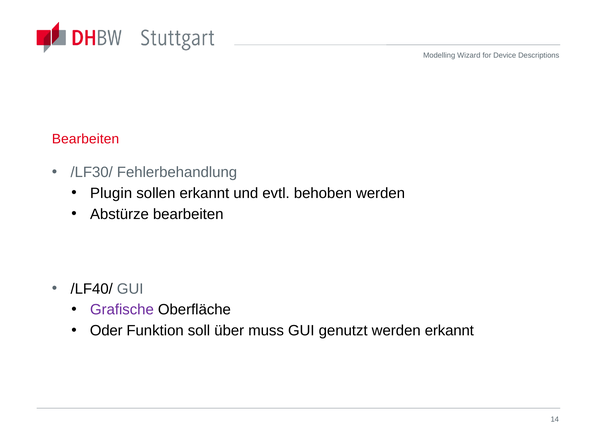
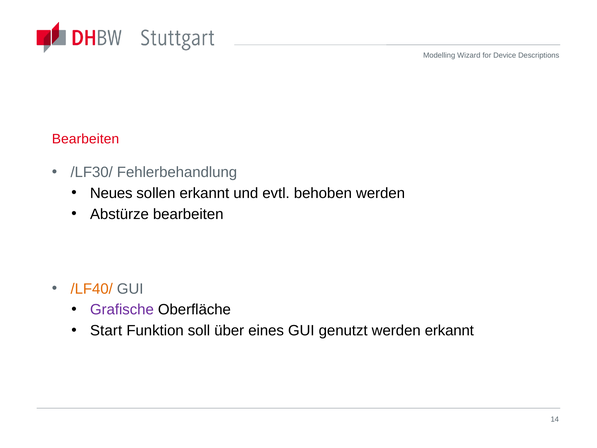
Plugin: Plugin -> Neues
/LF40/ colour: black -> orange
Oder: Oder -> Start
muss: muss -> eines
